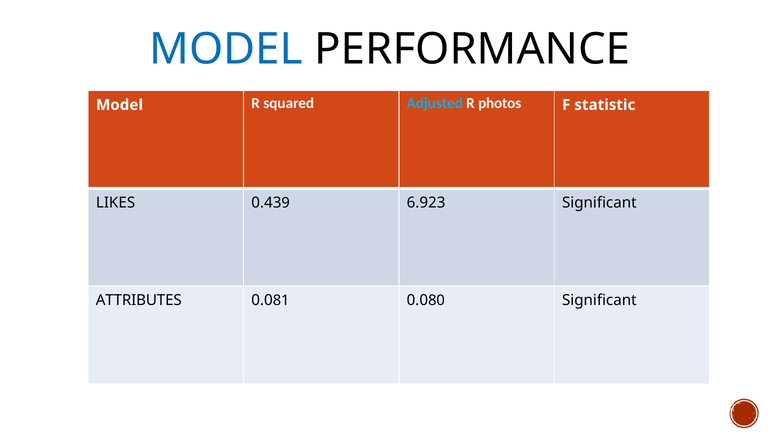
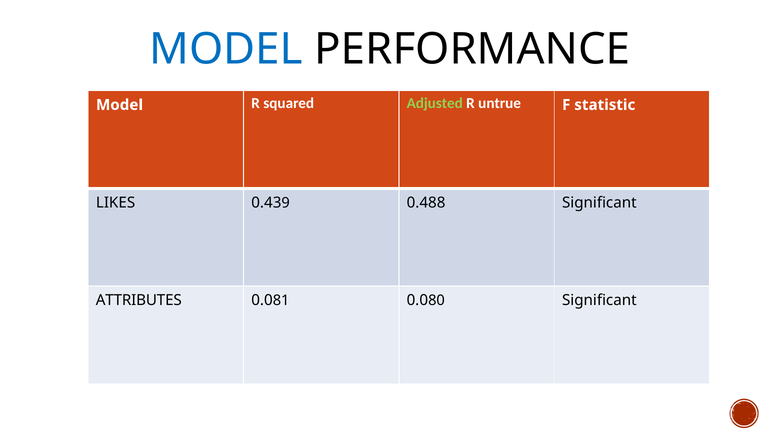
Adjusted colour: light blue -> light green
photos: photos -> untrue
6.923: 6.923 -> 0.488
